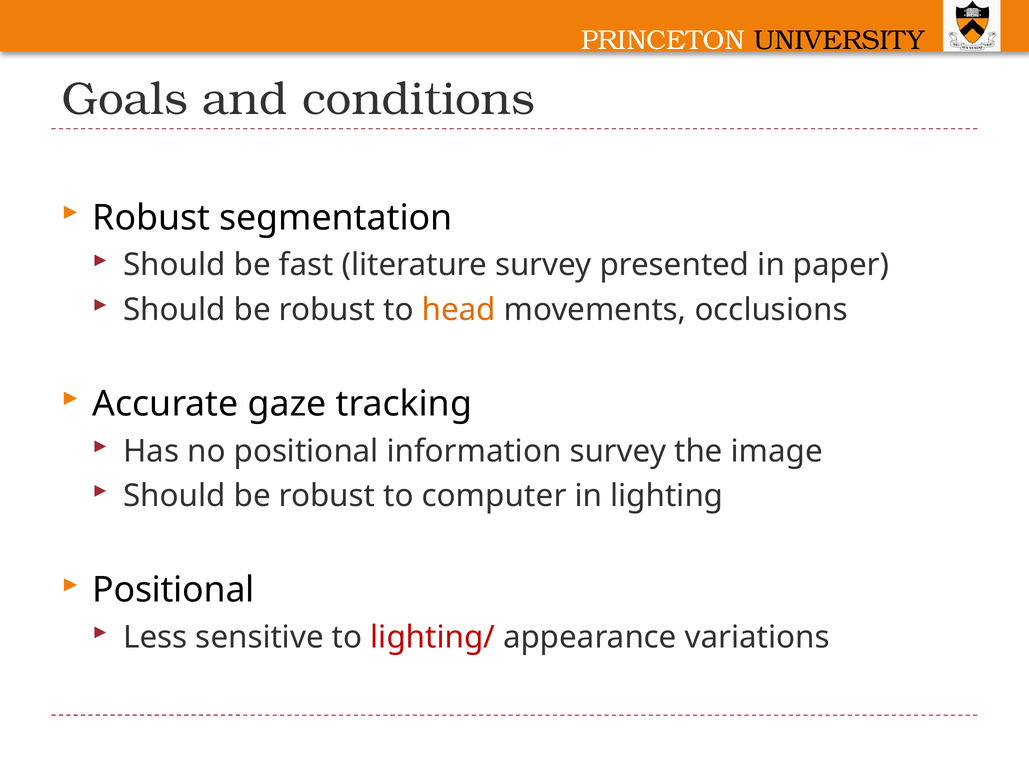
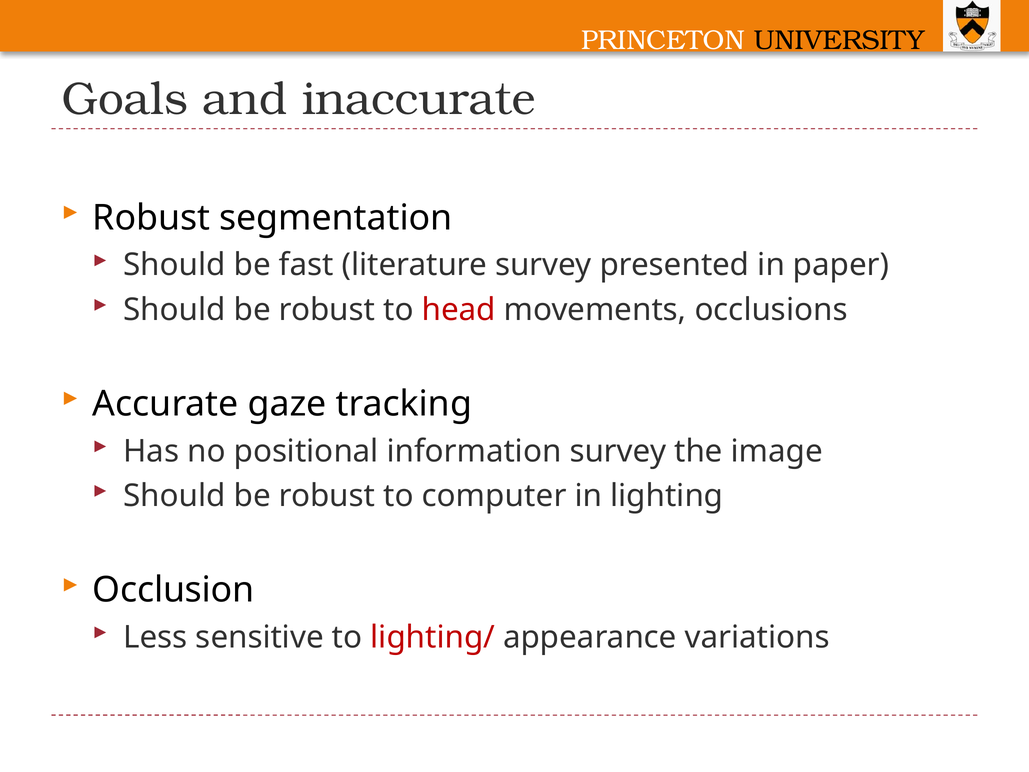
conditions: conditions -> inaccurate
head colour: orange -> red
Positional at (173, 590): Positional -> Occlusion
